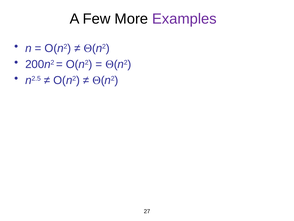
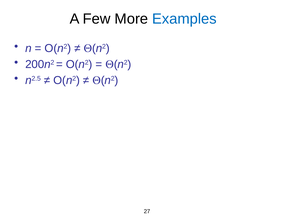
Examples colour: purple -> blue
